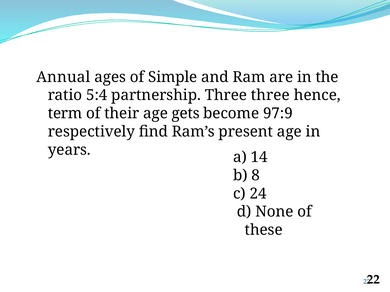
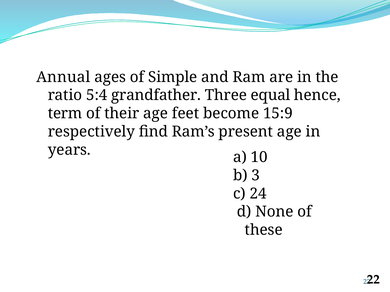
partnership: partnership -> grandfather
Three three: three -> equal
gets: gets -> feet
97:9: 97:9 -> 15:9
14: 14 -> 10
8: 8 -> 3
